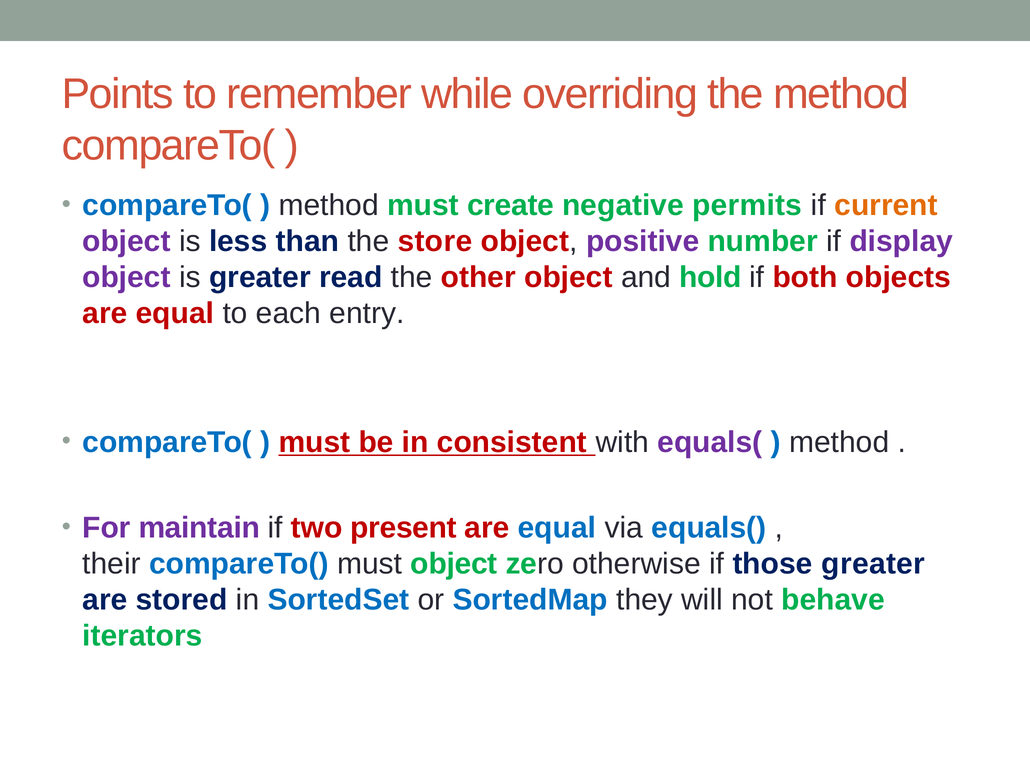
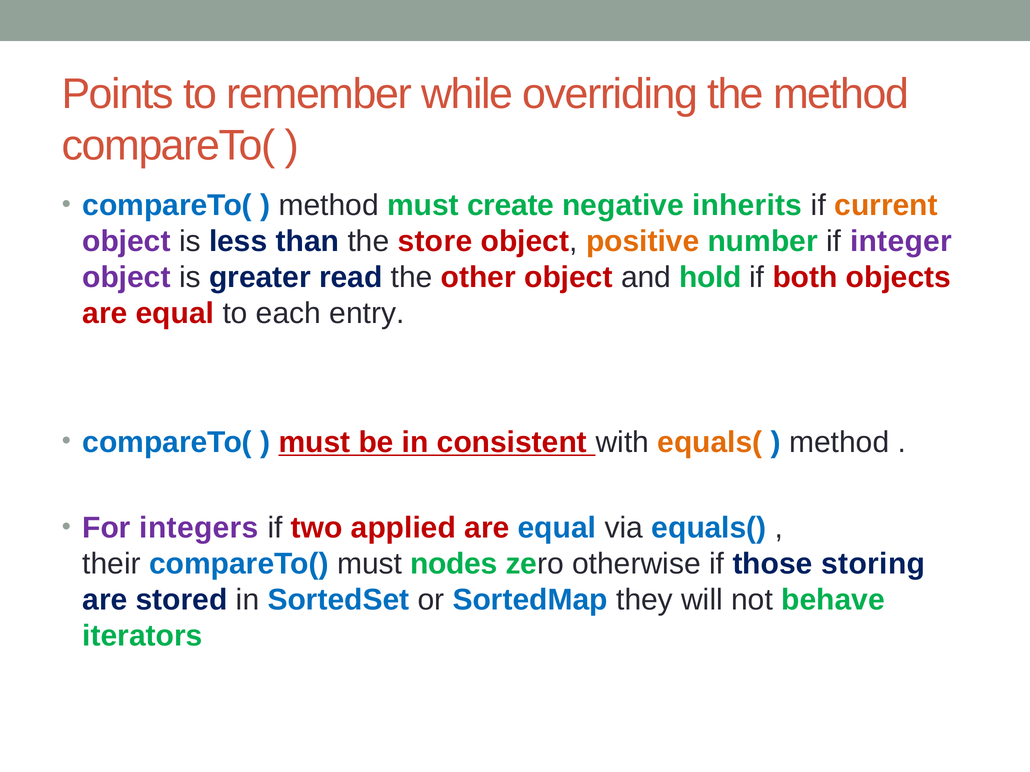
permits: permits -> inherits
positive colour: purple -> orange
display: display -> integer
equals( at (710, 442) colour: purple -> orange
maintain: maintain -> integers
present: present -> applied
must object: object -> nodes
those greater: greater -> storing
